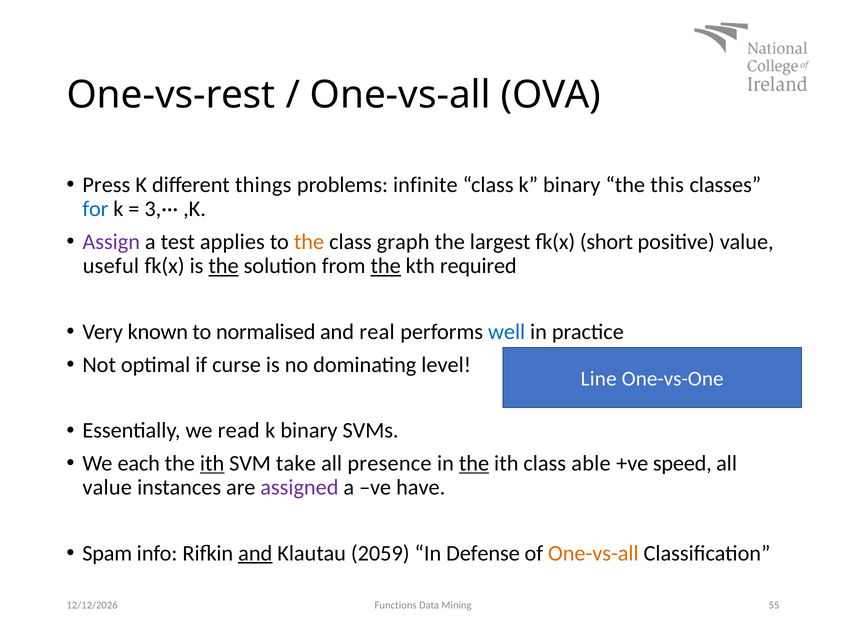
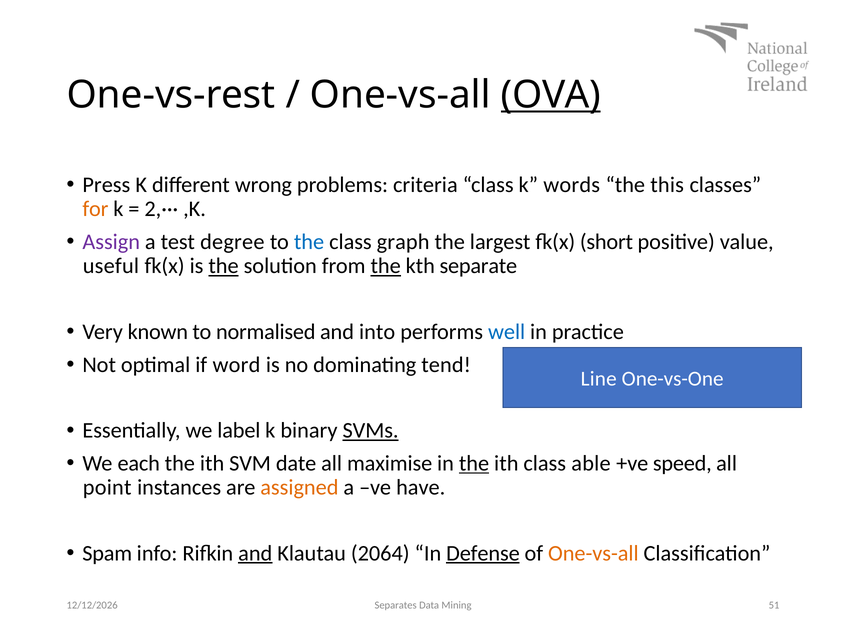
OVA underline: none -> present
things: things -> wrong
infinite: infinite -> criteria
class k binary: binary -> words
for colour: blue -> orange
3,···: 3,··· -> 2,···
applies: applies -> degree
the at (309, 242) colour: orange -> blue
required: required -> separate
real: real -> into
curse: curse -> word
level: level -> tend
read: read -> label
SVMs underline: none -> present
ith at (212, 464) underline: present -> none
take: take -> date
presence: presence -> maximise
value at (107, 488): value -> point
assigned colour: purple -> orange
2059: 2059 -> 2064
Defense underline: none -> present
Functions: Functions -> Separates
55: 55 -> 51
